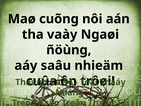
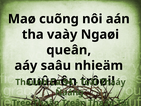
ñöùng: ñöùng -> queân
